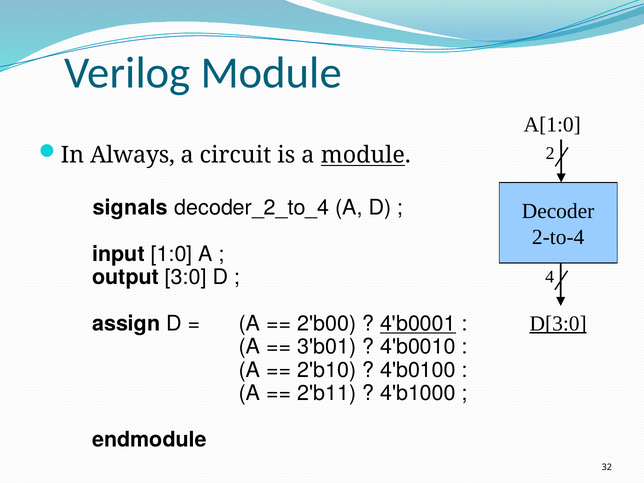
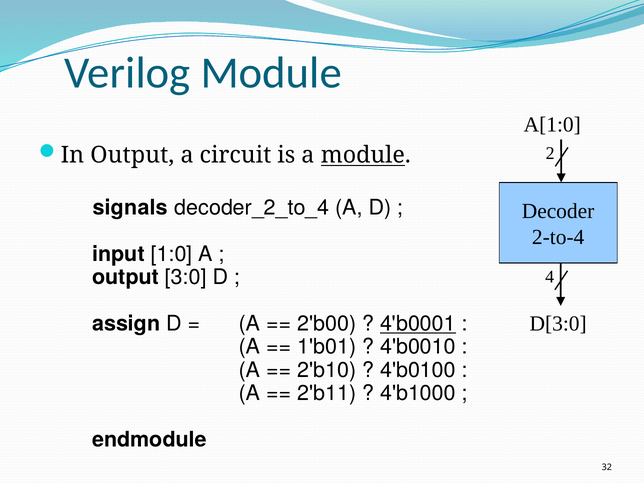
In Always: Always -> Output
D[3:0 underline: present -> none
3'b01: 3'b01 -> 1'b01
